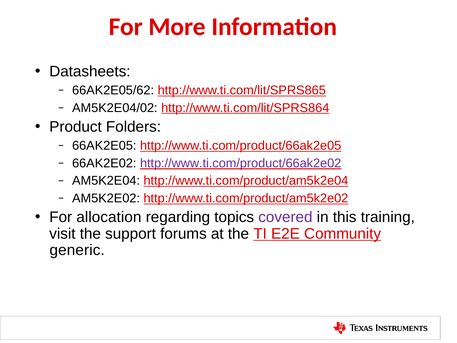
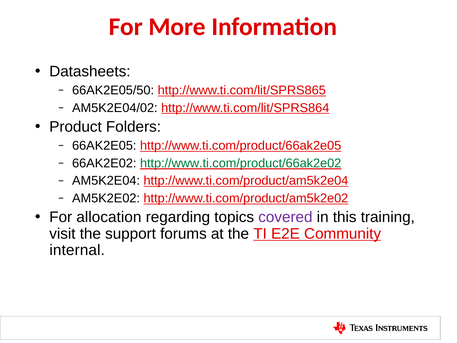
66AK2E05/62: 66AK2E05/62 -> 66AK2E05/50
http://www.ti.com/product/66ak2e02 colour: purple -> green
generic: generic -> internal
